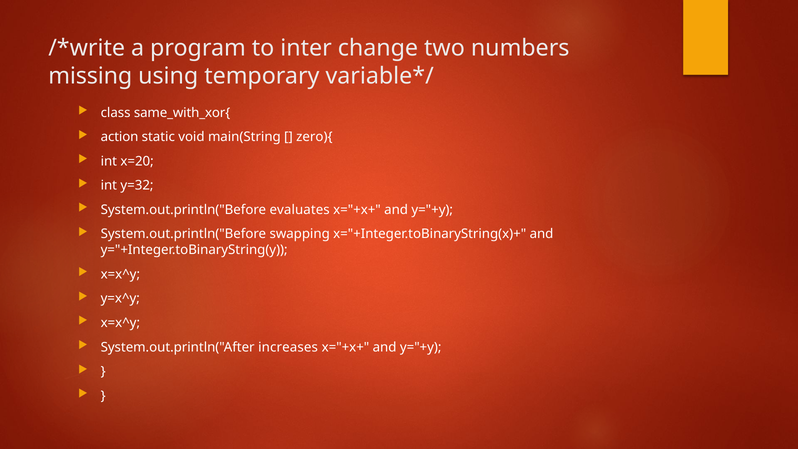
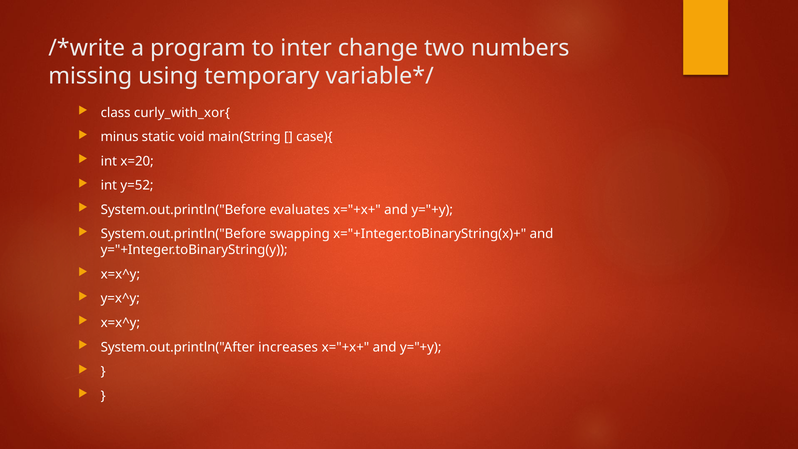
same_with_xor{: same_with_xor{ -> curly_with_xor{
action: action -> minus
zero){: zero){ -> case){
y=32: y=32 -> y=52
